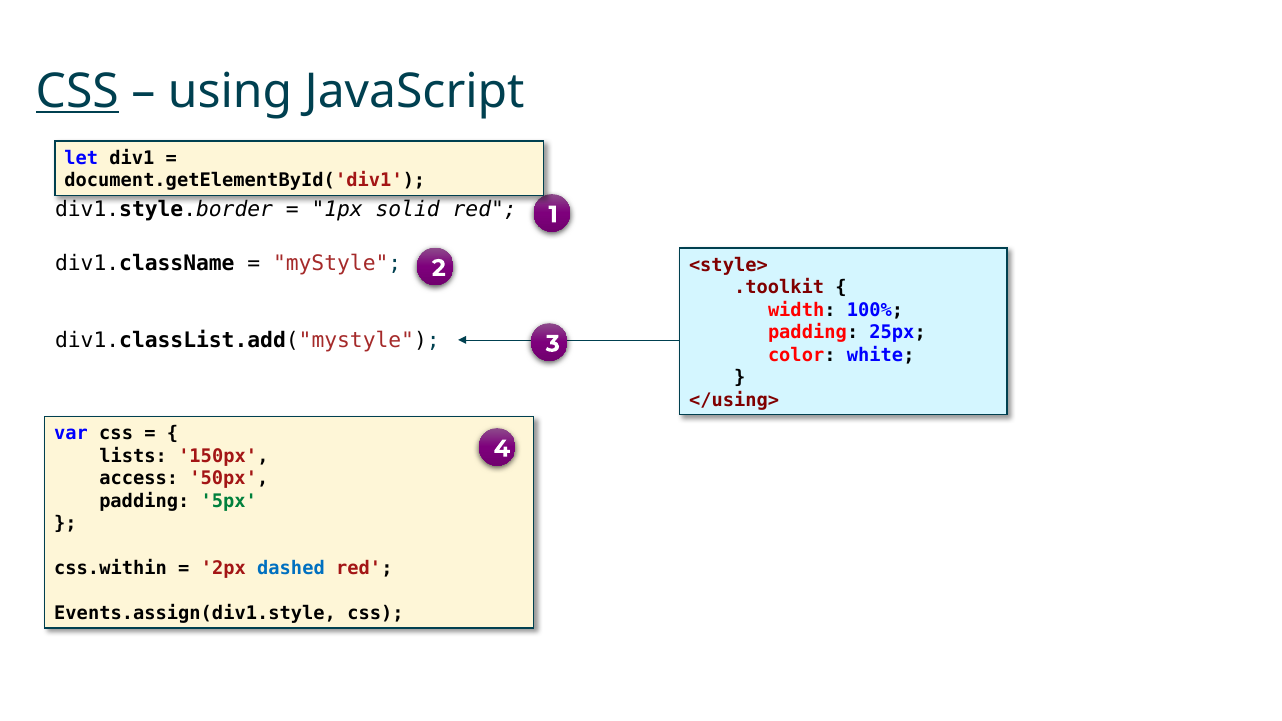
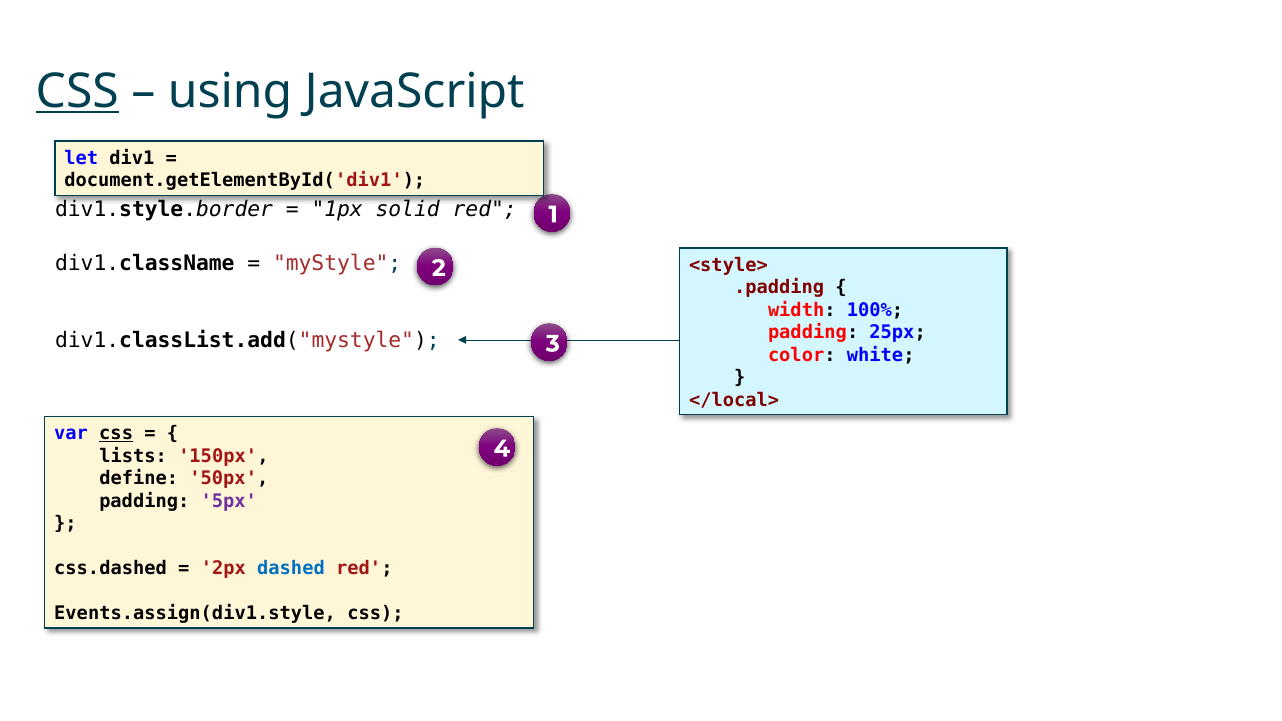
.toolkit: .toolkit -> .padding
</using>: </using> -> </local>
css at (116, 434) underline: none -> present
access: access -> define
5px colour: green -> purple
css.within: css.within -> css.dashed
